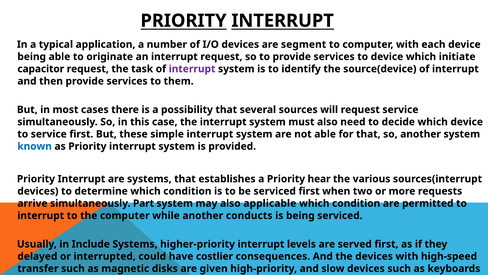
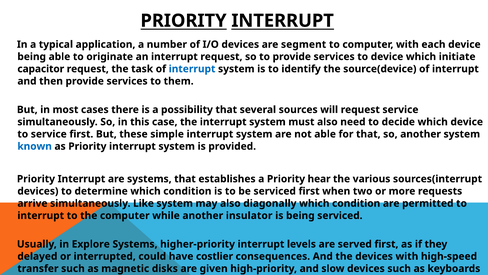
interrupt at (192, 69) colour: purple -> blue
Part: Part -> Like
applicable: applicable -> diagonally
conducts: conducts -> insulator
Include: Include -> Explore
